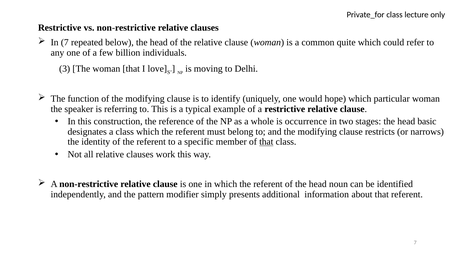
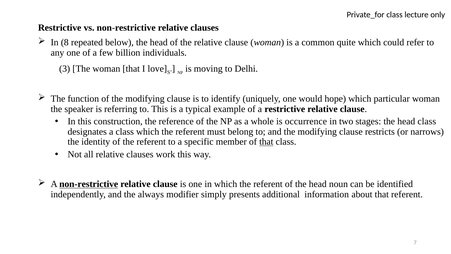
In 7: 7 -> 8
head basic: basic -> class
non-restrictive at (89, 184) underline: none -> present
pattern: pattern -> always
